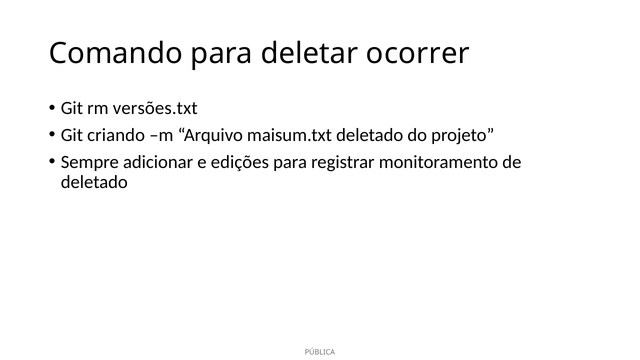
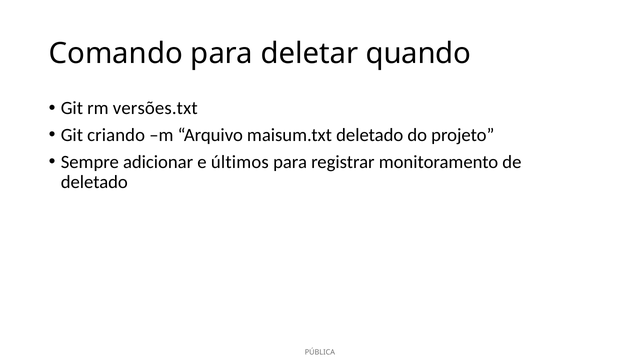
ocorrer: ocorrer -> quando
edições: edições -> últimos
